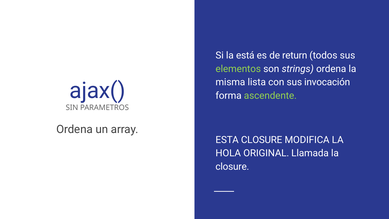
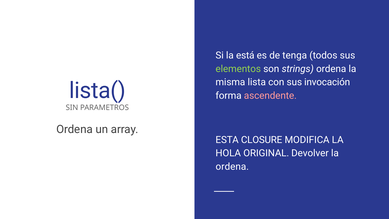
return: return -> tenga
ajax(: ajax( -> lista(
ascendente colour: light green -> pink
Llamada: Llamada -> Devolver
closure at (232, 167): closure -> ordena
